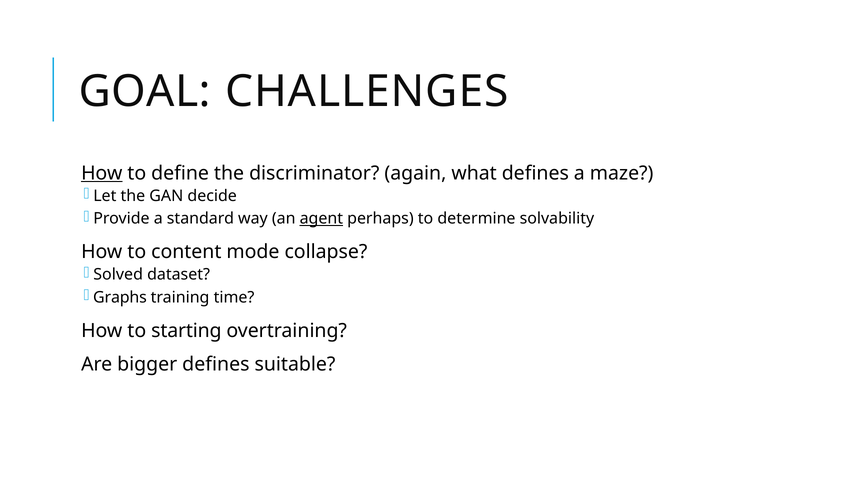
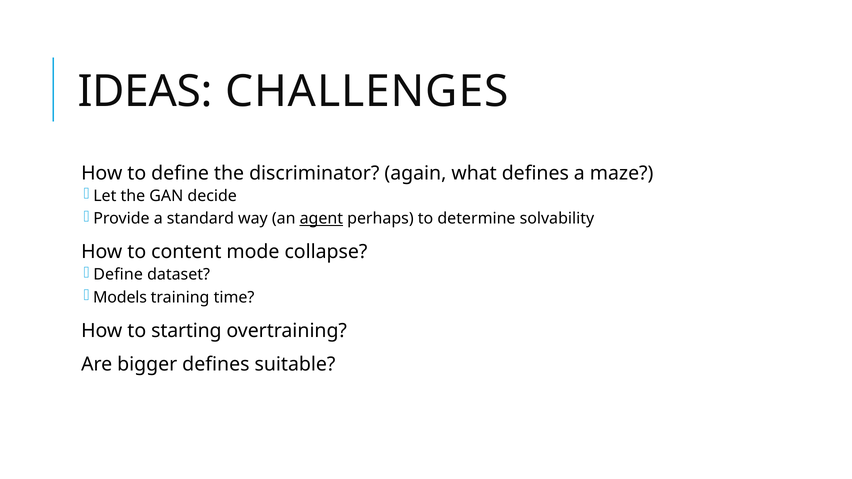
GOAL: GOAL -> IDEAS
How at (102, 173) underline: present -> none
Solved at (118, 275): Solved -> Define
Graphs: Graphs -> Models
